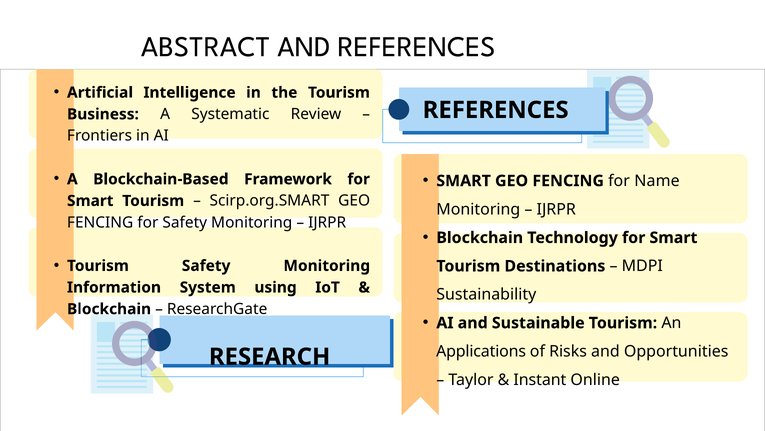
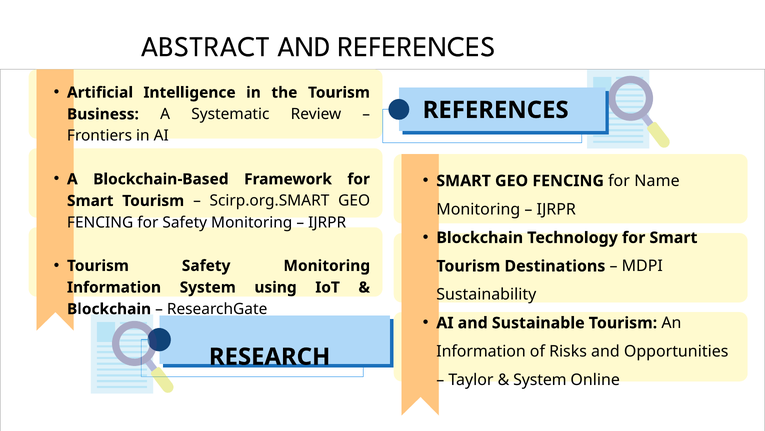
Applications at (481, 351): Applications -> Information
Instant at (540, 379): Instant -> System
